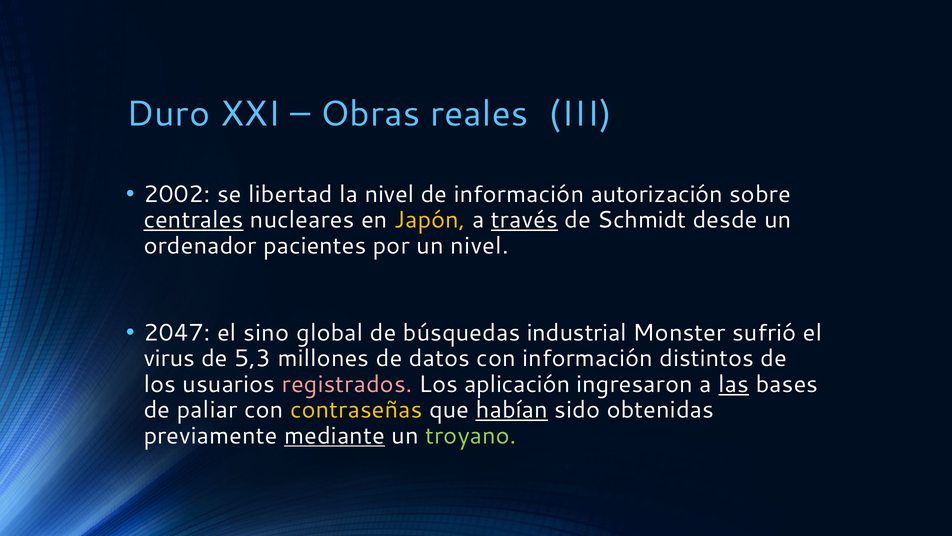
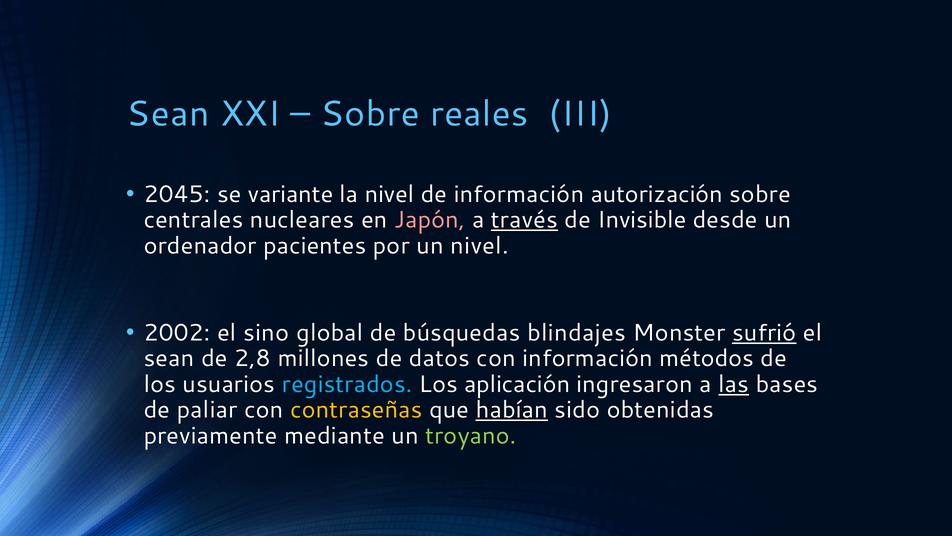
Duro at (168, 114): Duro -> Sean
Obras at (370, 114): Obras -> Sobre
2002: 2002 -> 2045
libertad: libertad -> variante
centrales underline: present -> none
Japón colour: yellow -> pink
Schmidt: Schmidt -> Invisible
2047: 2047 -> 2002
industrial: industrial -> blindajes
sufrió underline: none -> present
virus at (169, 358): virus -> sean
5,3: 5,3 -> 2,8
distintos: distintos -> métodos
registrados colour: pink -> light blue
mediante underline: present -> none
